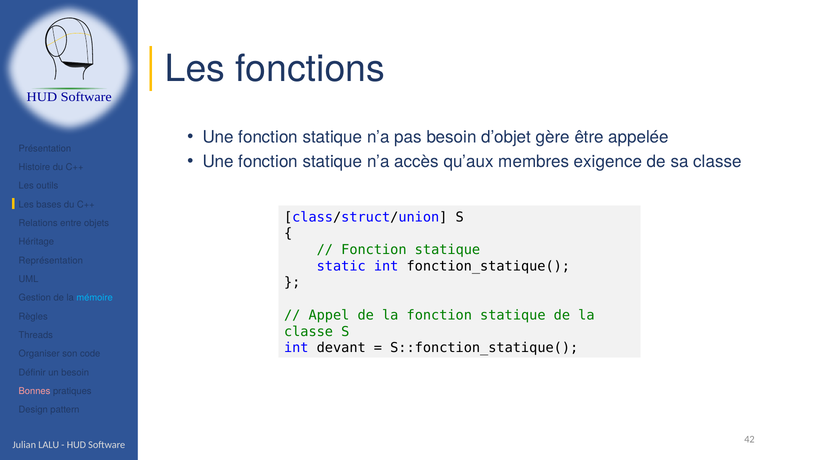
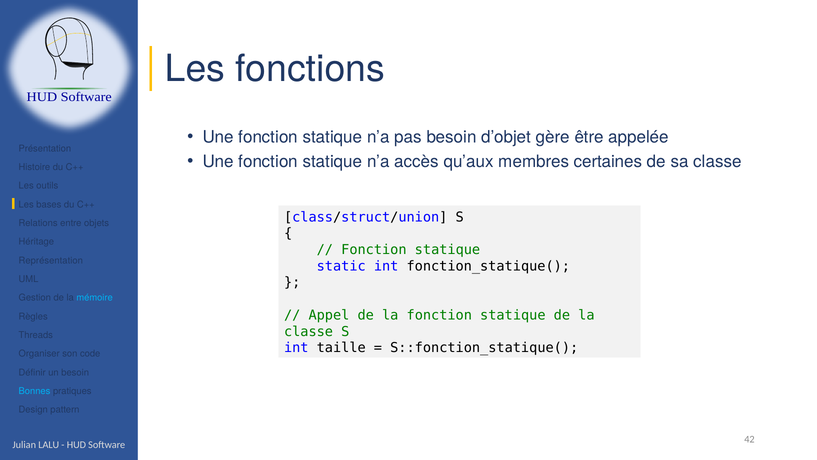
exigence: exigence -> certaines
devant: devant -> taille
Bonnes colour: pink -> light blue
